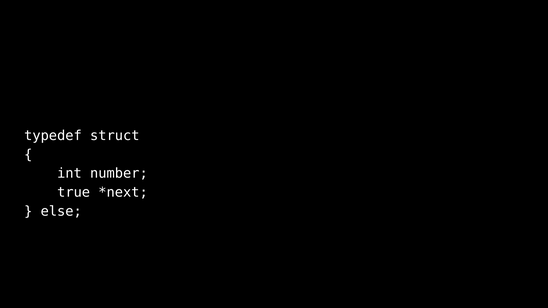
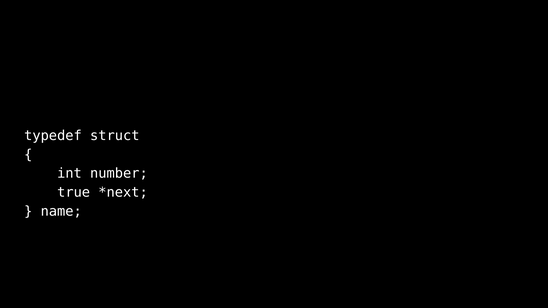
else: else -> name
